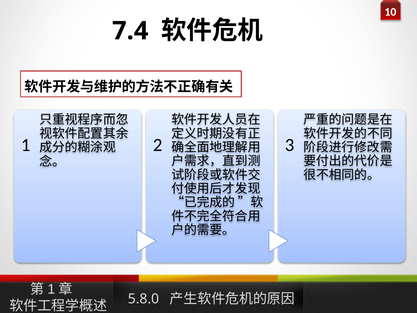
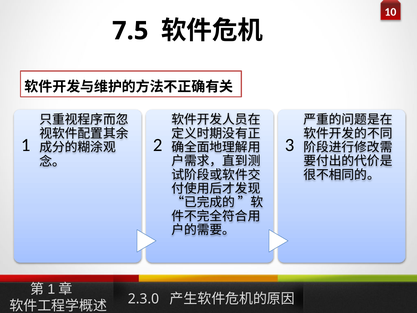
7.4: 7.4 -> 7.5
5.8.0: 5.8.0 -> 2.3.0
